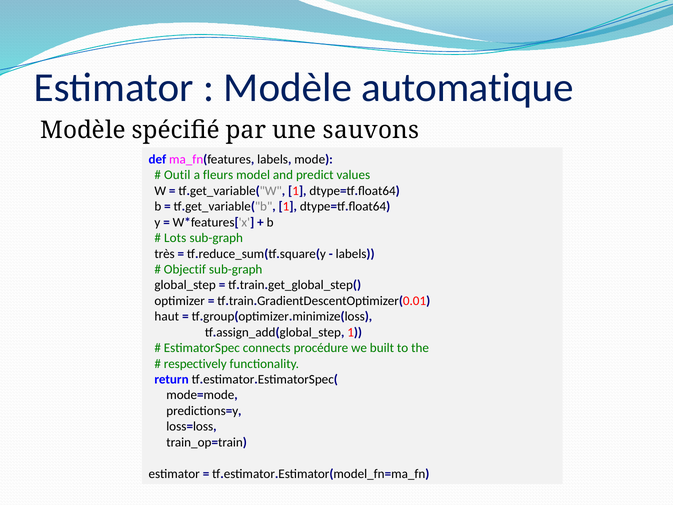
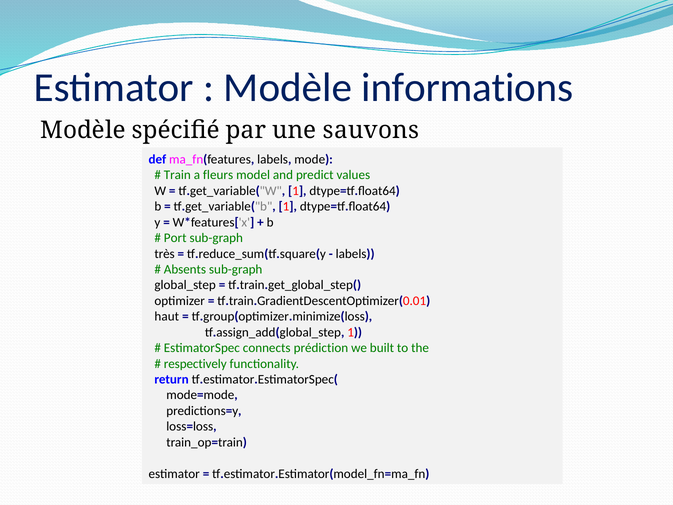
automatique: automatique -> informations
Outil: Outil -> Train
Lots: Lots -> Port
Objectif: Objectif -> Absents
procédure: procédure -> prédiction
